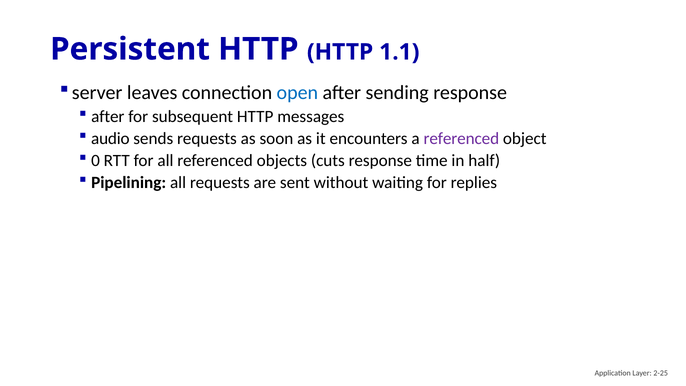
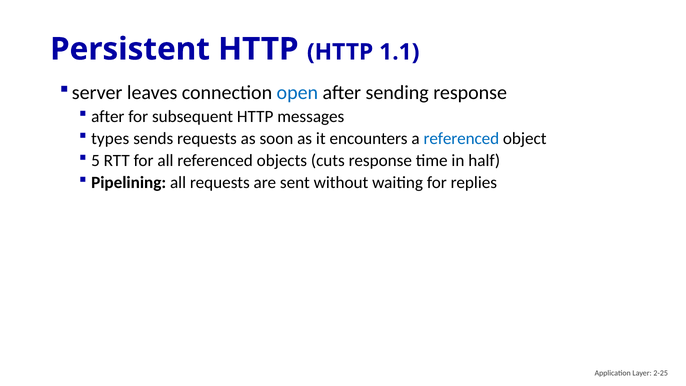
audio: audio -> types
referenced at (461, 139) colour: purple -> blue
0: 0 -> 5
